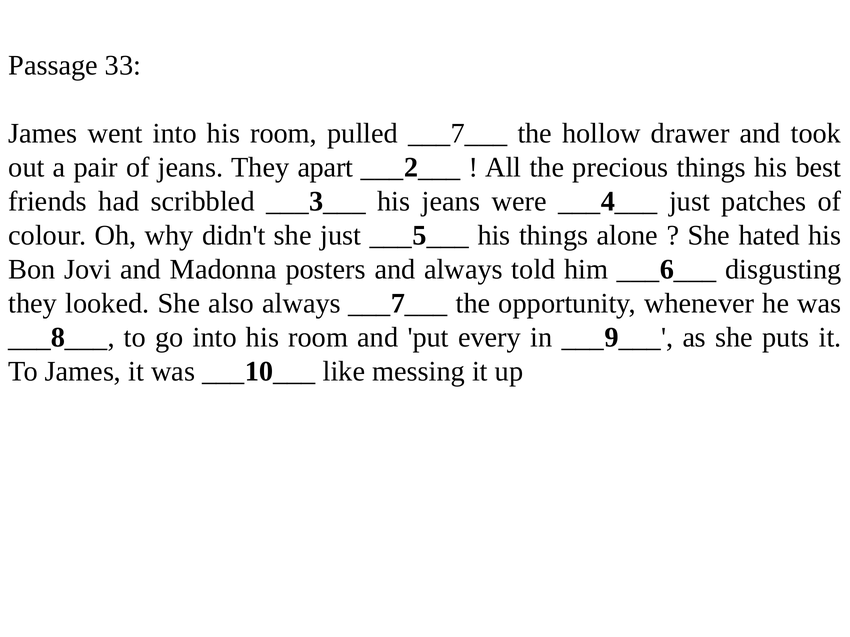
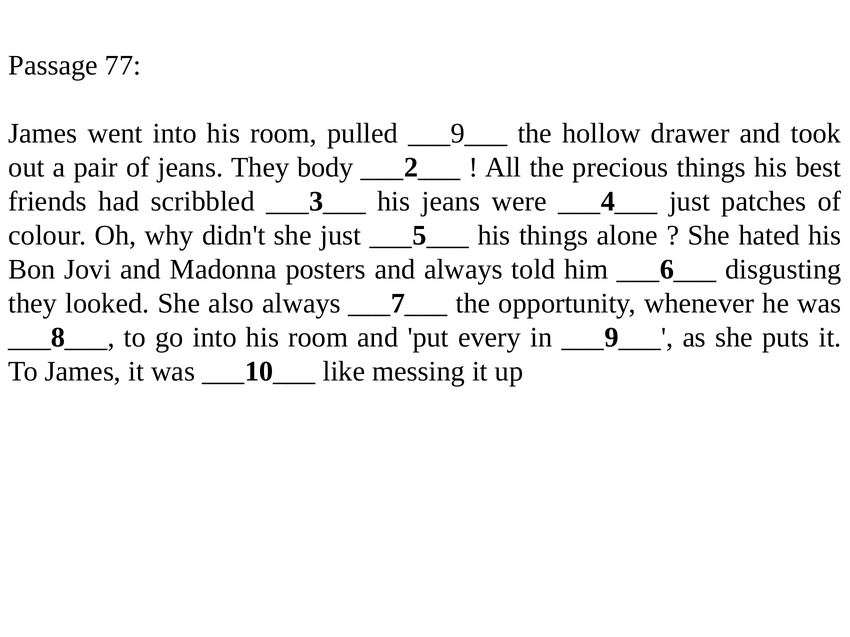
33: 33 -> 77
pulled ___7___: ___7___ -> ___9___
apart: apart -> body
